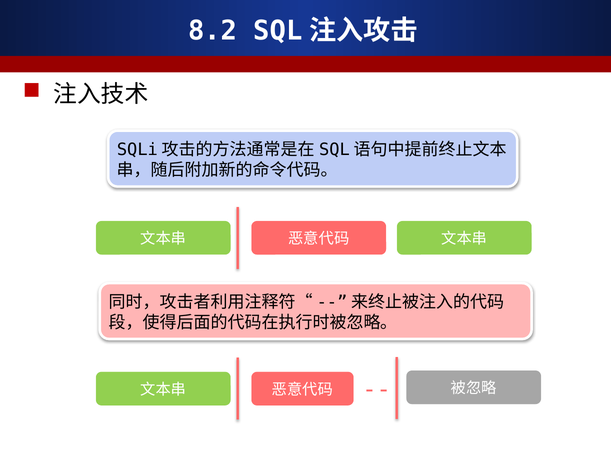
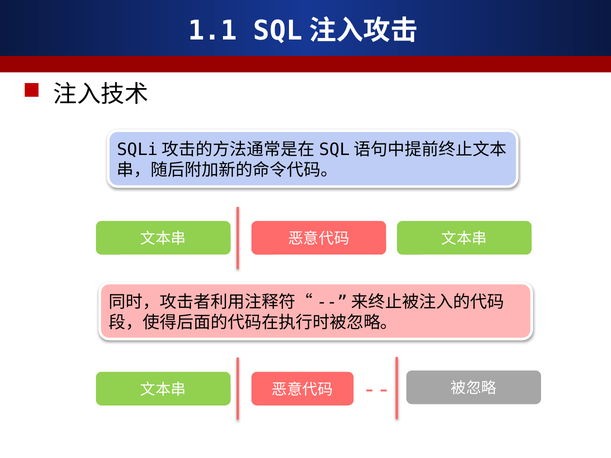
8.2: 8.2 -> 1.1
